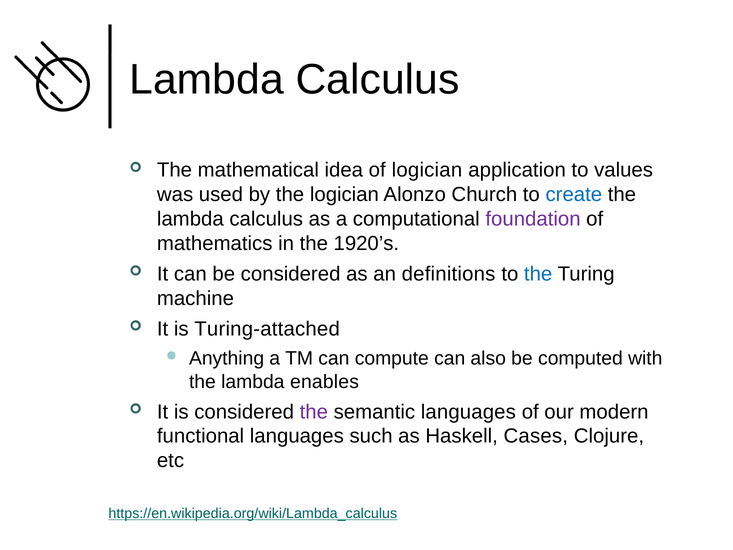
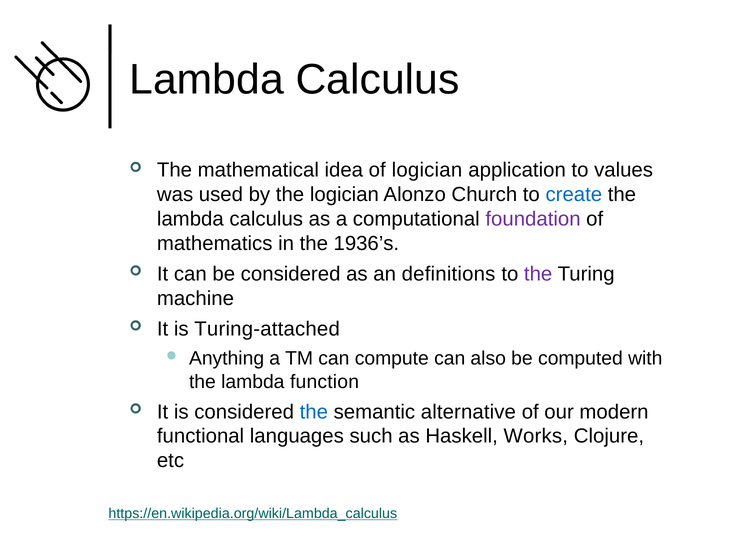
1920’s: 1920’s -> 1936’s
the at (538, 274) colour: blue -> purple
enables: enables -> function
the at (314, 412) colour: purple -> blue
semantic languages: languages -> alternative
Cases: Cases -> Works
